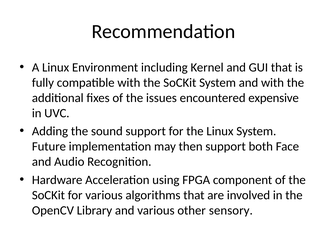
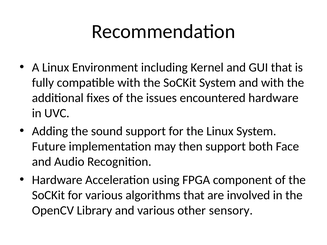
encountered expensive: expensive -> hardware
